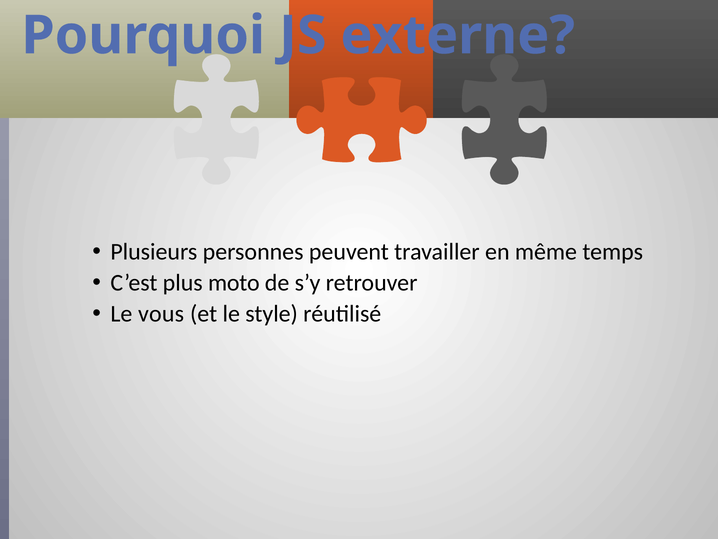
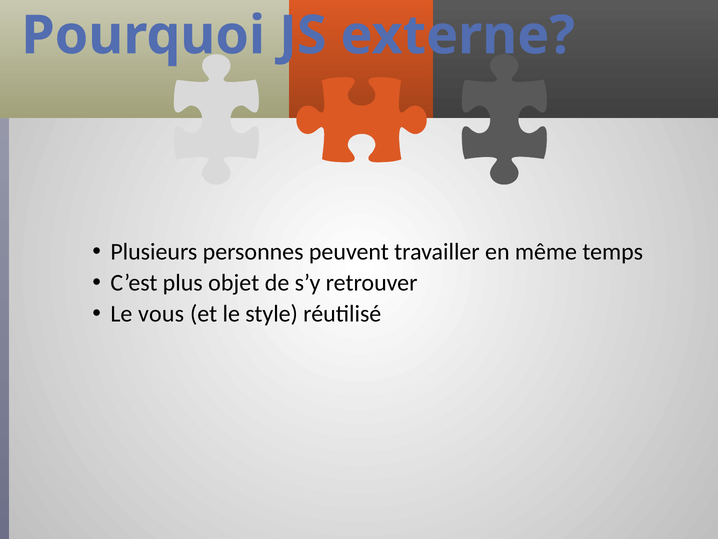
moto: moto -> objet
